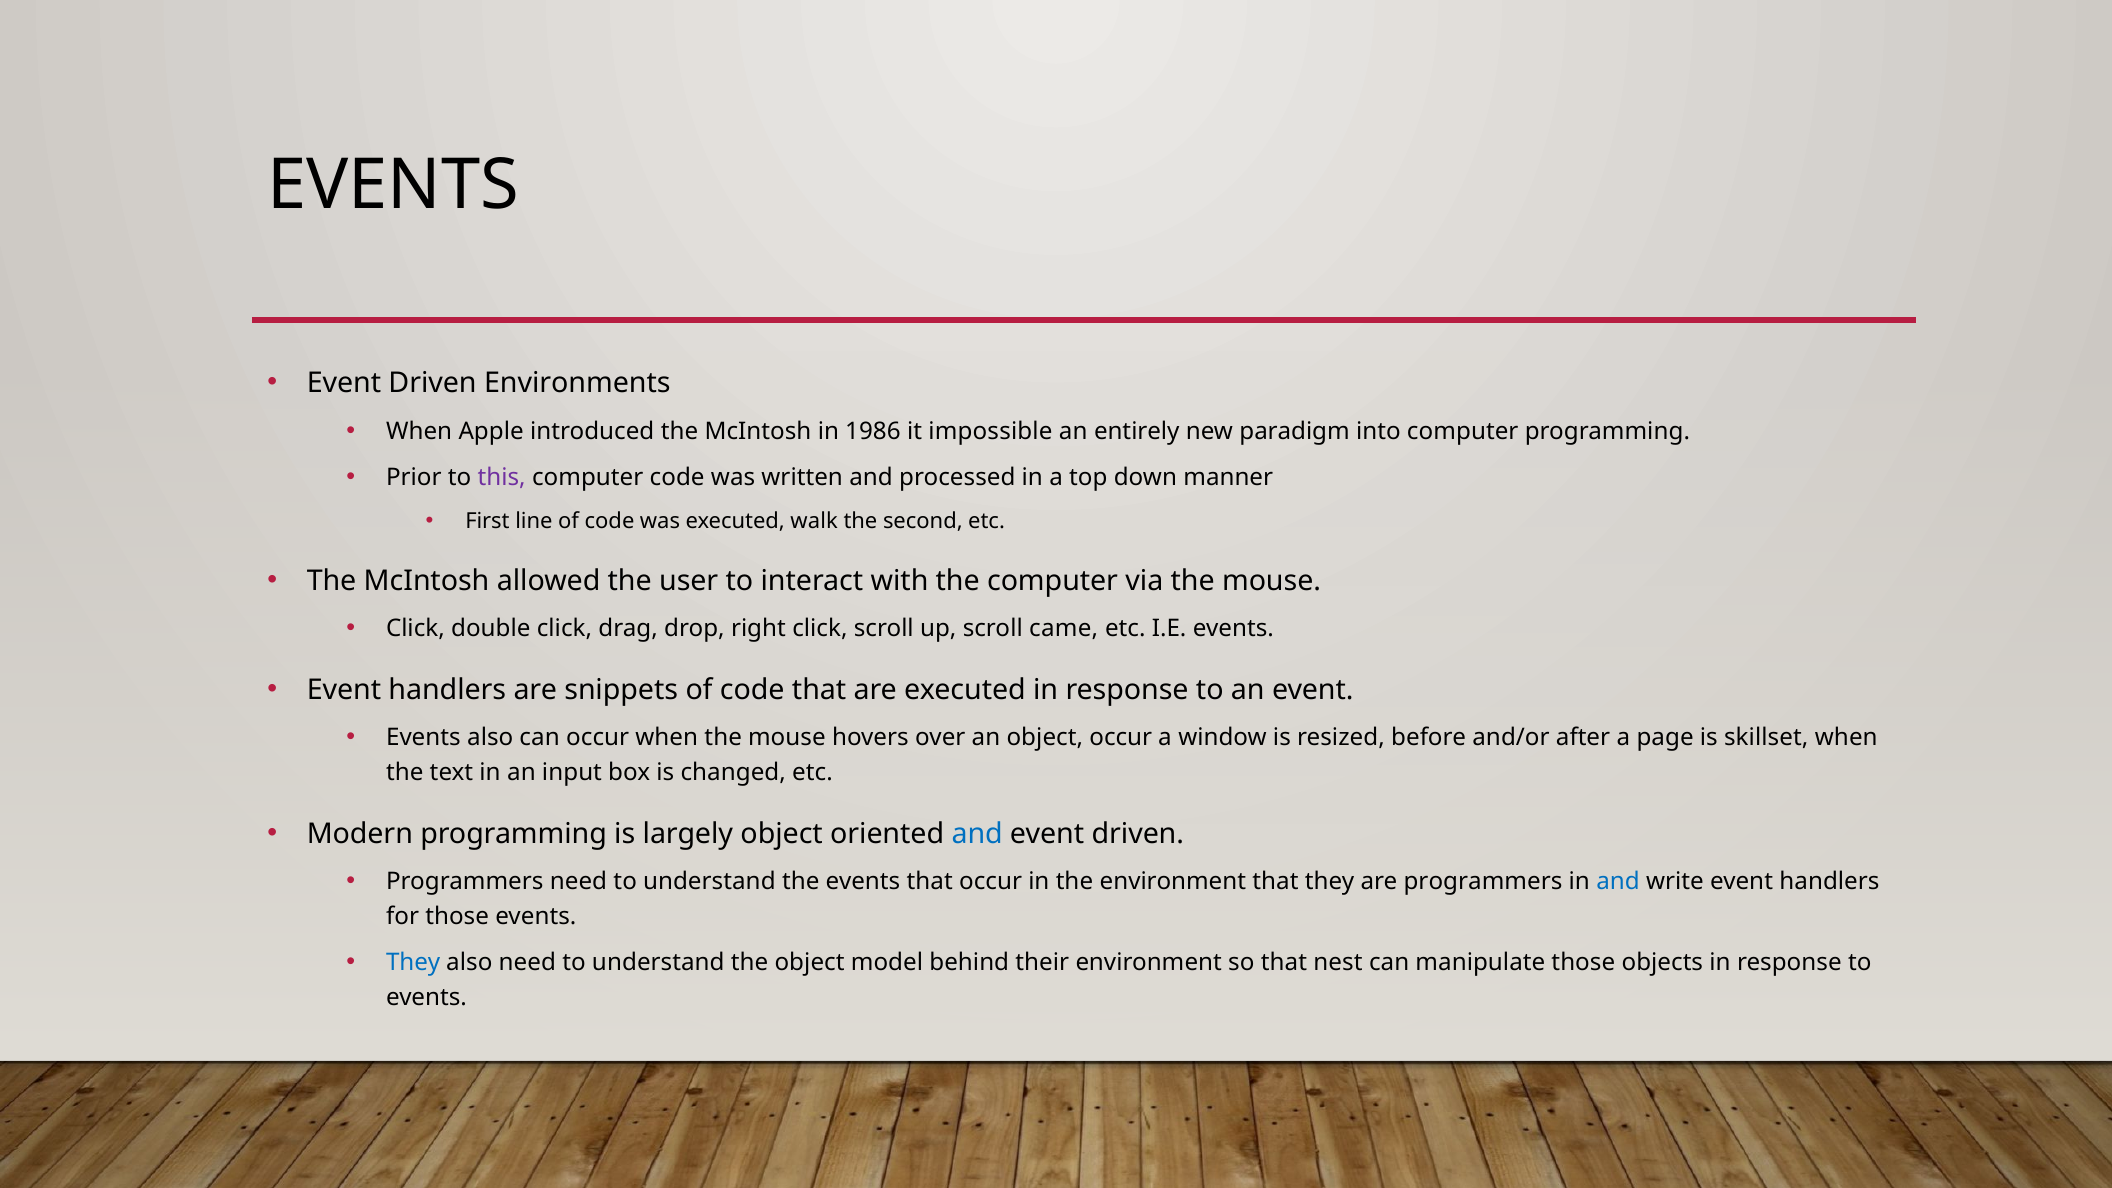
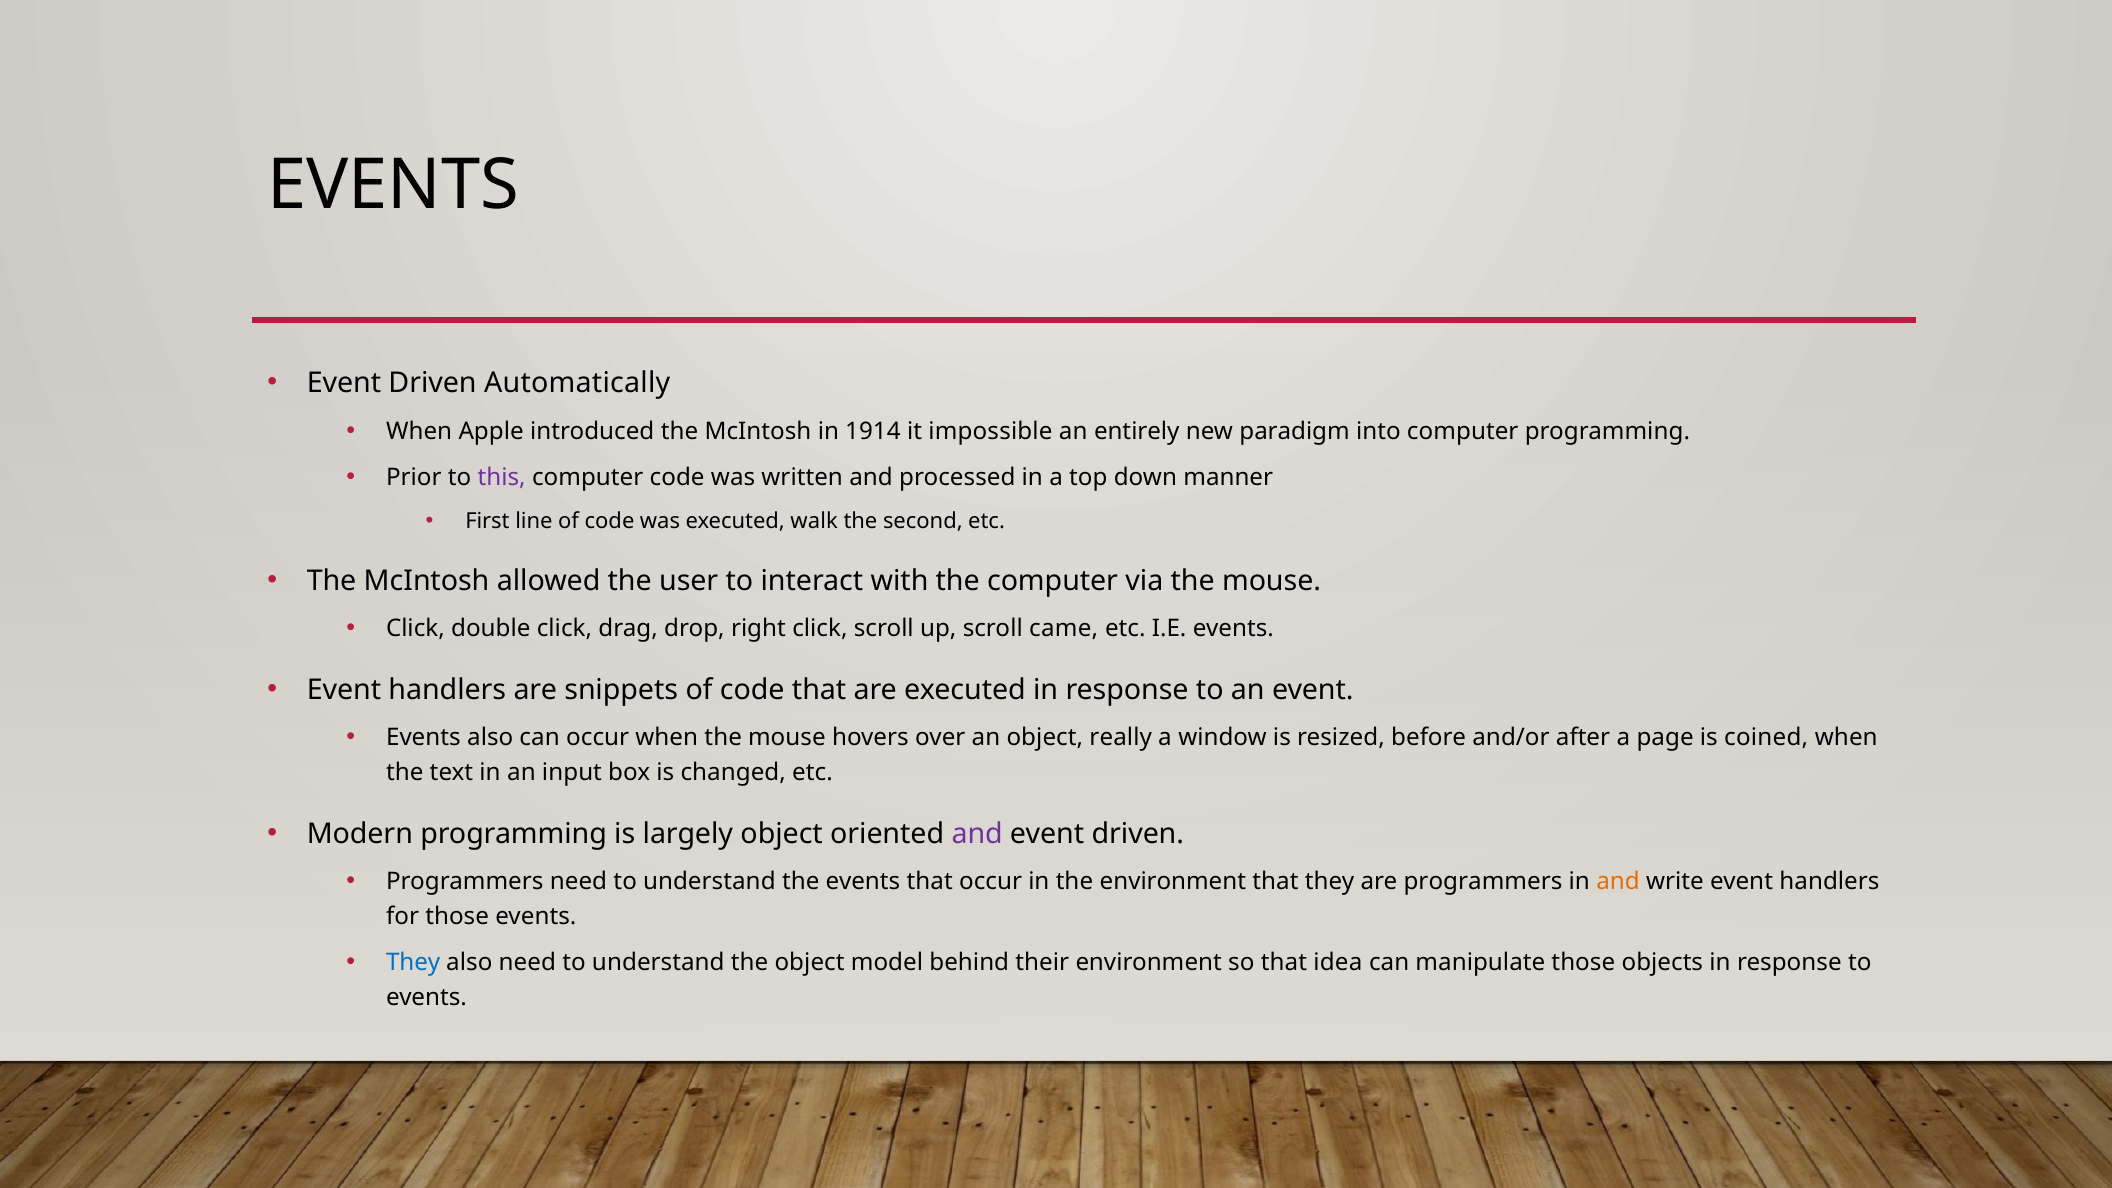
Environments: Environments -> Automatically
1986: 1986 -> 1914
object occur: occur -> really
skillset: skillset -> coined
and at (977, 834) colour: blue -> purple
and at (1618, 882) colour: blue -> orange
nest: nest -> idea
